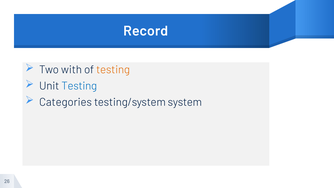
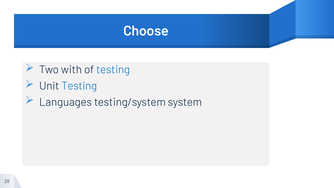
Record: Record -> Choose
testing at (113, 70) colour: orange -> blue
Categories: Categories -> Languages
